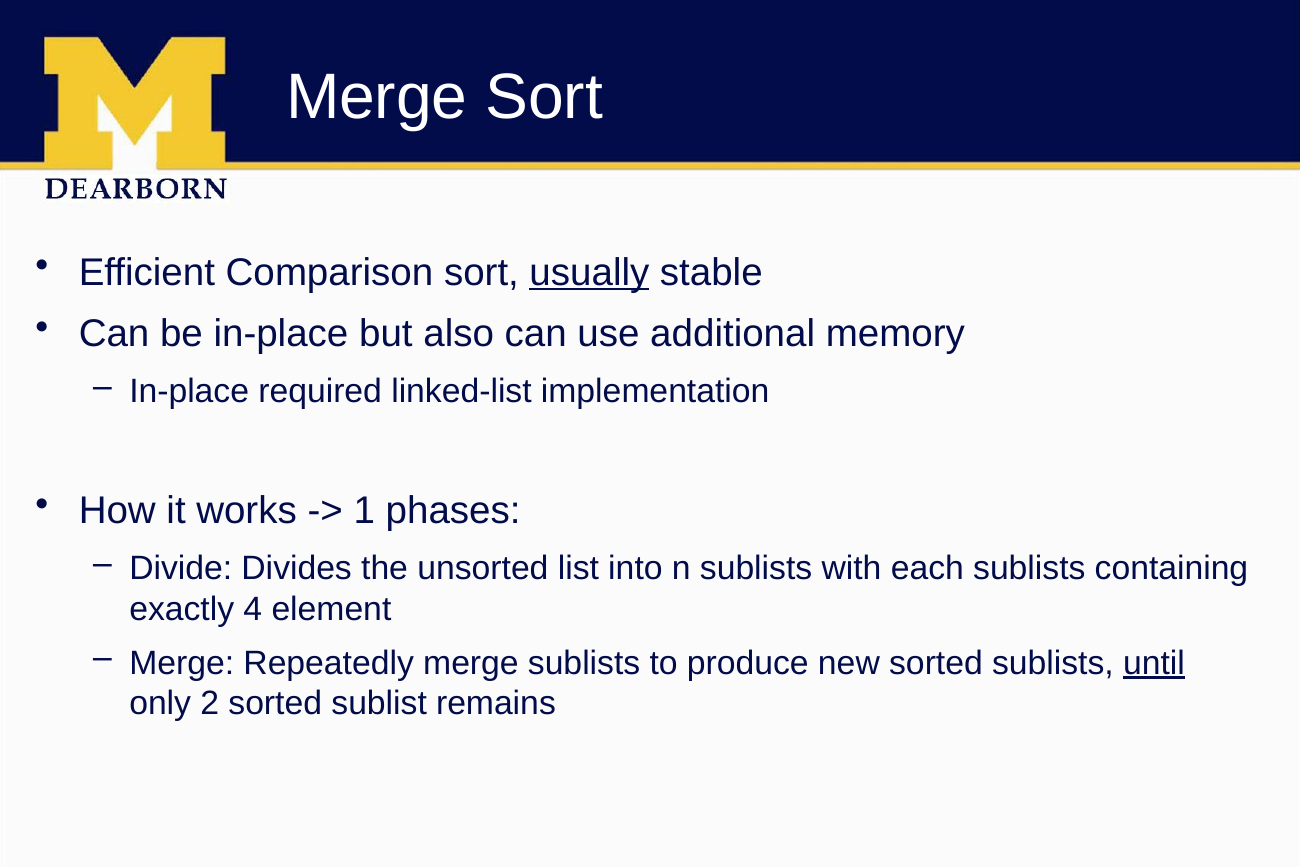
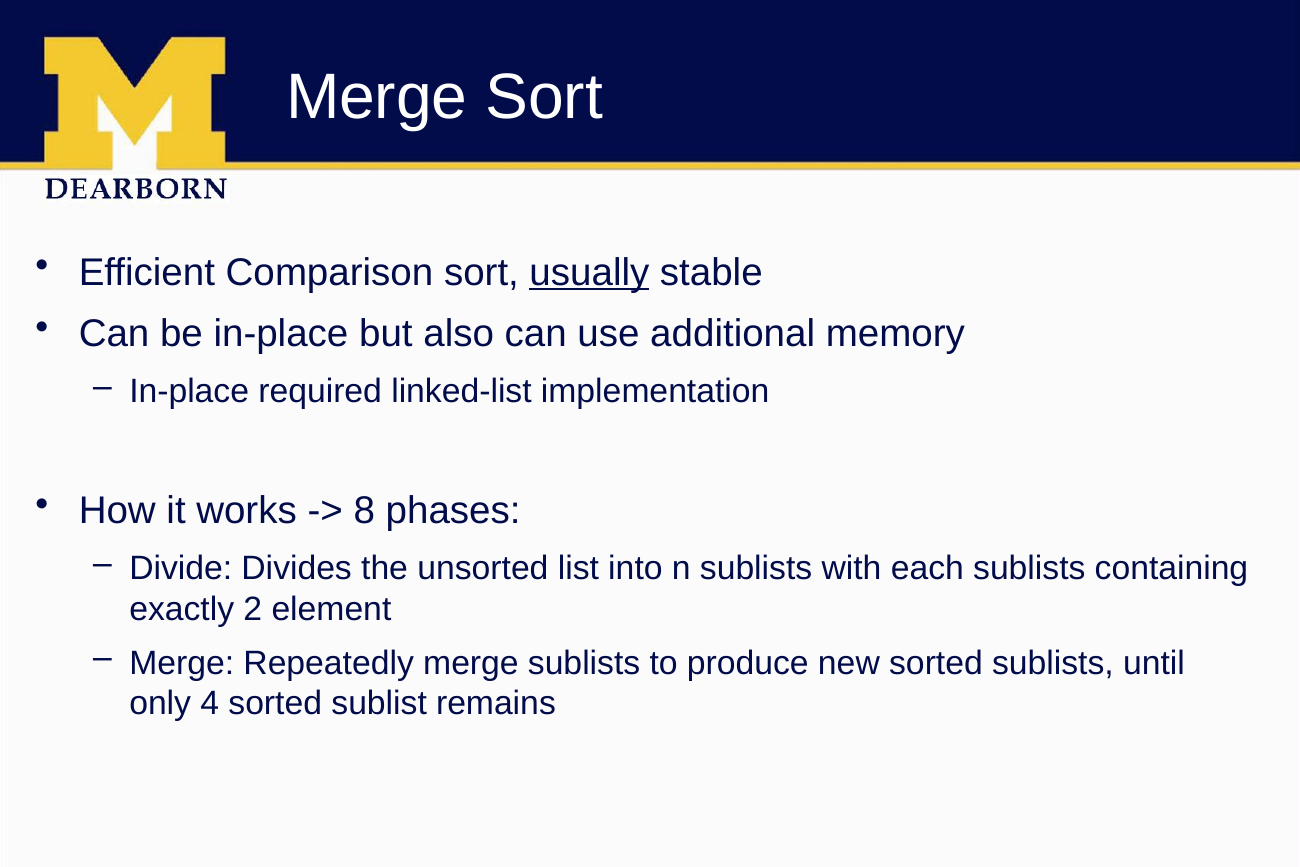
1: 1 -> 8
4: 4 -> 2
until underline: present -> none
2: 2 -> 4
